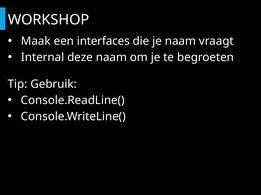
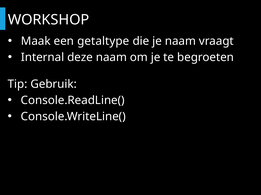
interfaces: interfaces -> getaltype
